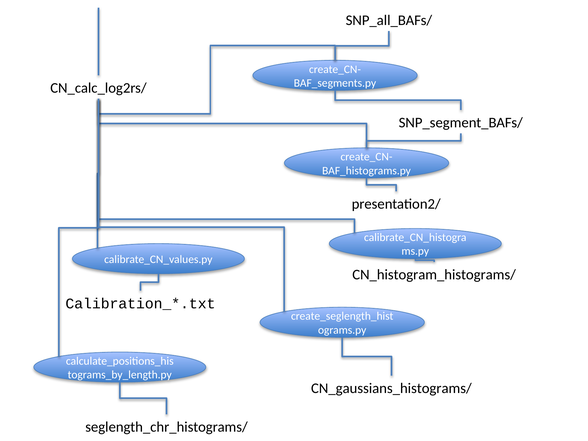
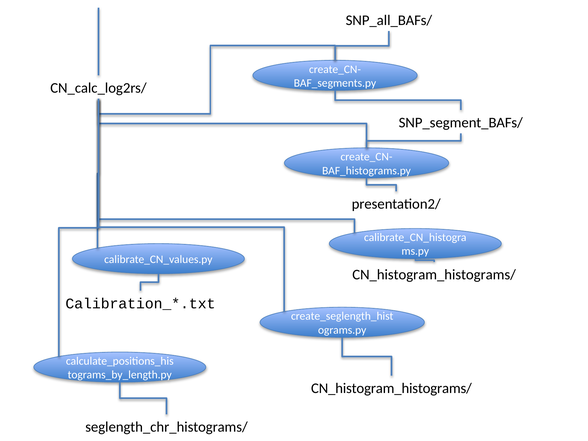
CN_gaussians_histograms/ at (391, 388): CN_gaussians_histograms/ -> CN_histogram_histograms/
